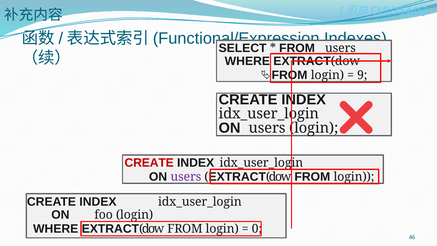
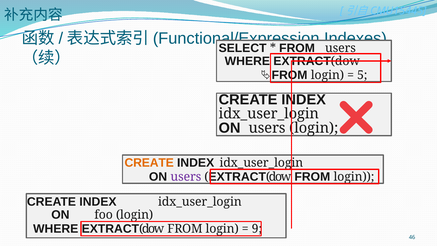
9: 9 -> 5
CREATE at (149, 163) colour: red -> orange
0: 0 -> 9
